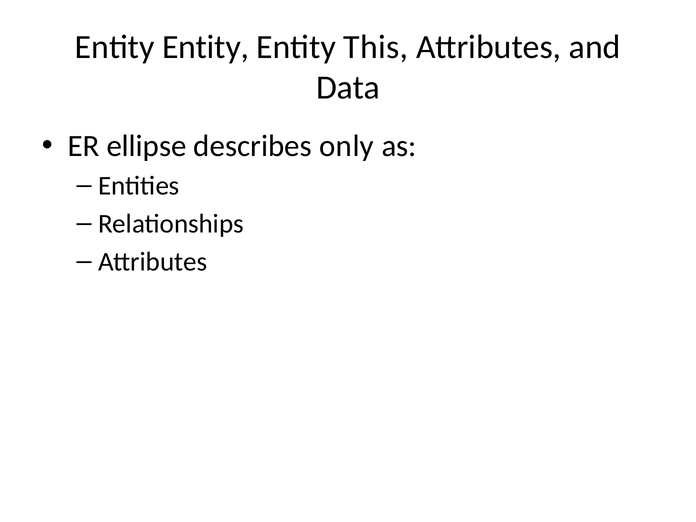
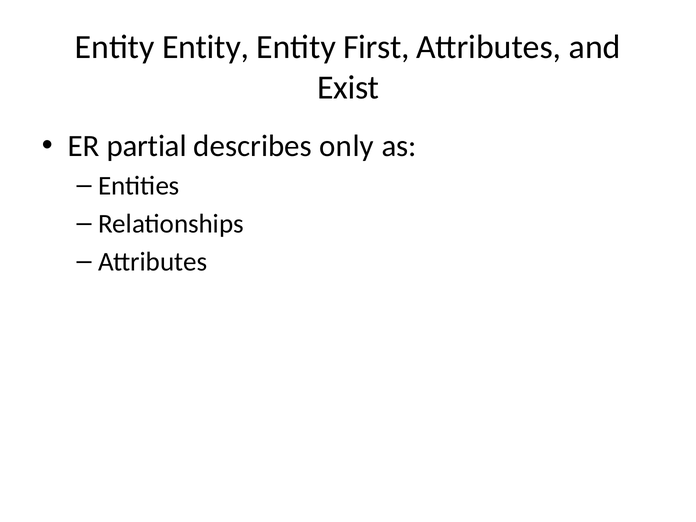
This: This -> First
Data: Data -> Exist
ellipse: ellipse -> partial
